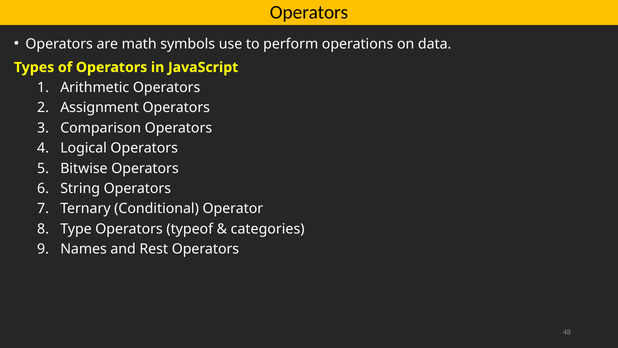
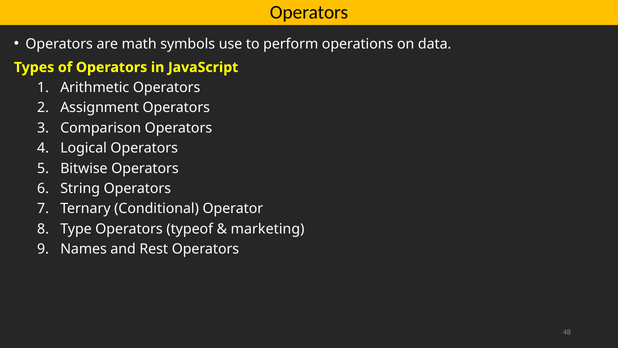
categories: categories -> marketing
